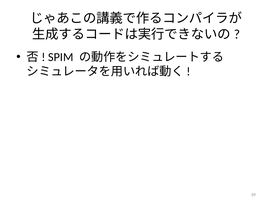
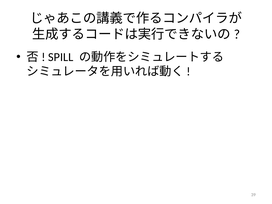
SPIM: SPIM -> SPILL
